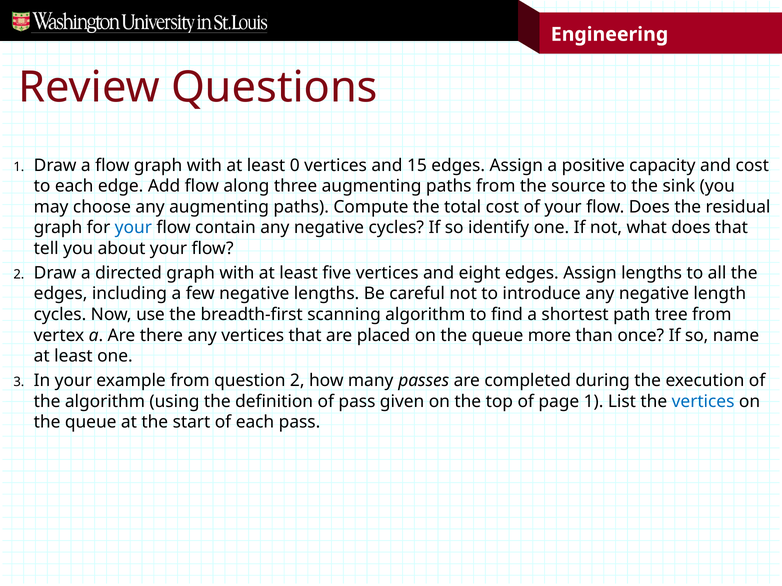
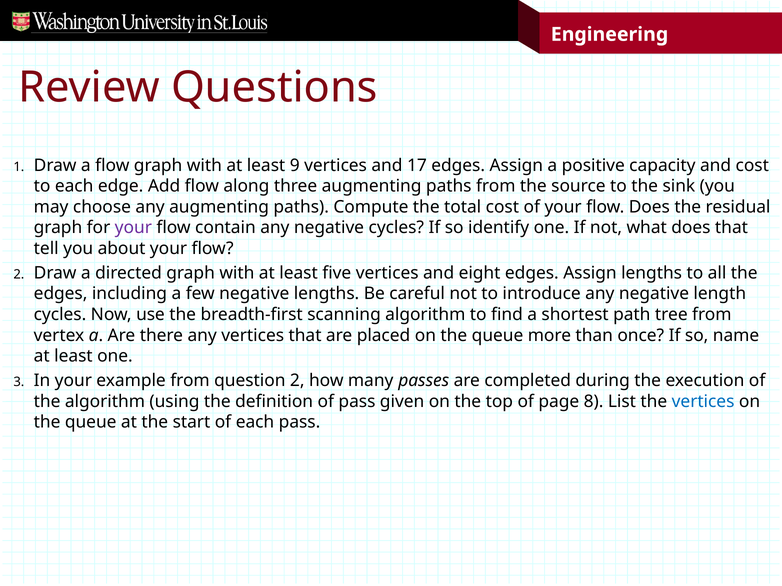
0: 0 -> 9
15: 15 -> 17
your at (133, 228) colour: blue -> purple
page 1: 1 -> 8
